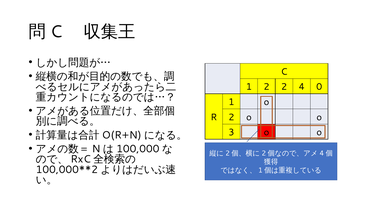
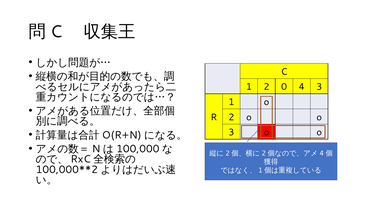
2 2: 2 -> 0
4 0: 0 -> 3
